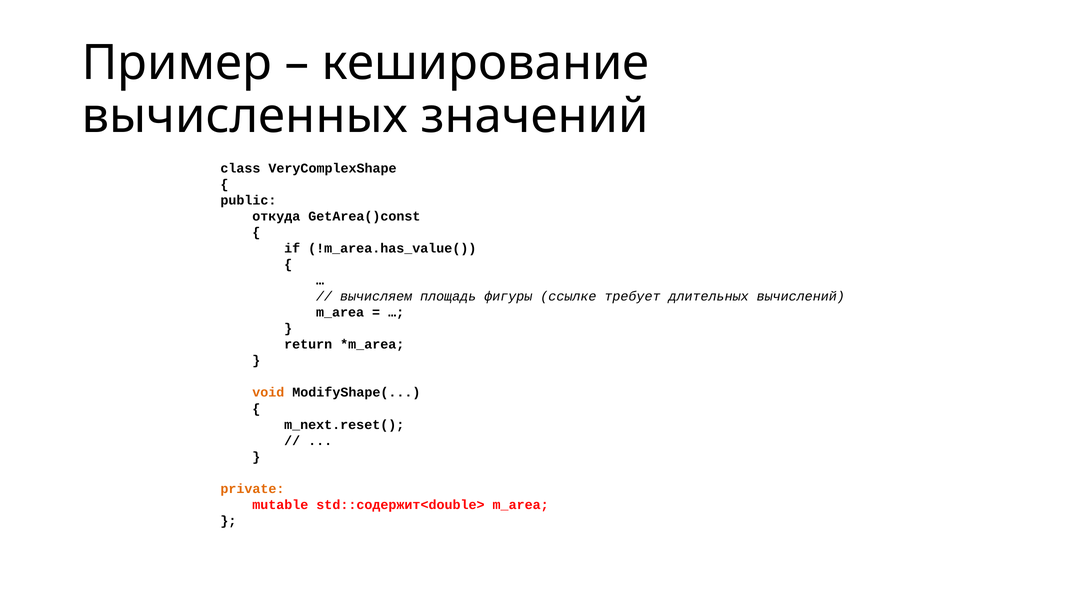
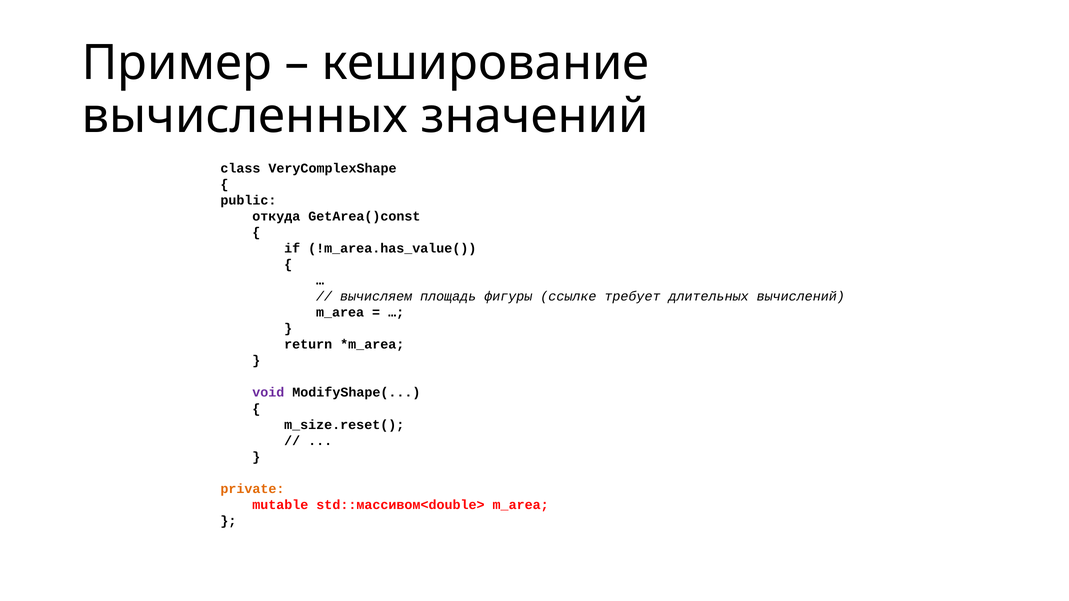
void colour: orange -> purple
m_next.reset(: m_next.reset( -> m_size.reset(
std::содержит<double>: std::содержит<double> -> std::массивом<double>
